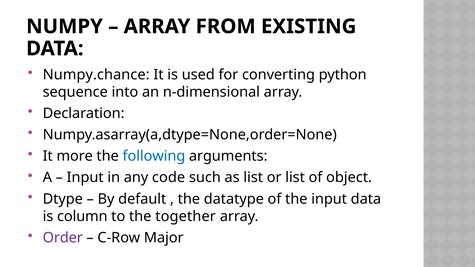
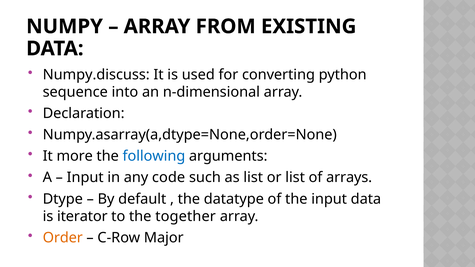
Numpy.chance: Numpy.chance -> Numpy.discuss
object: object -> arrays
column: column -> iterator
Order colour: purple -> orange
